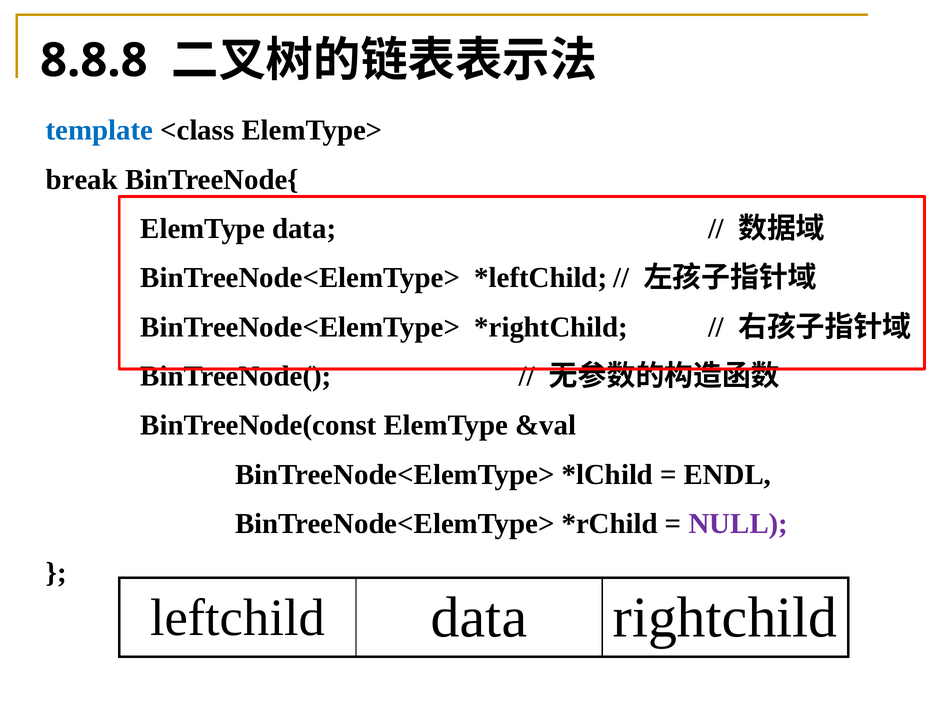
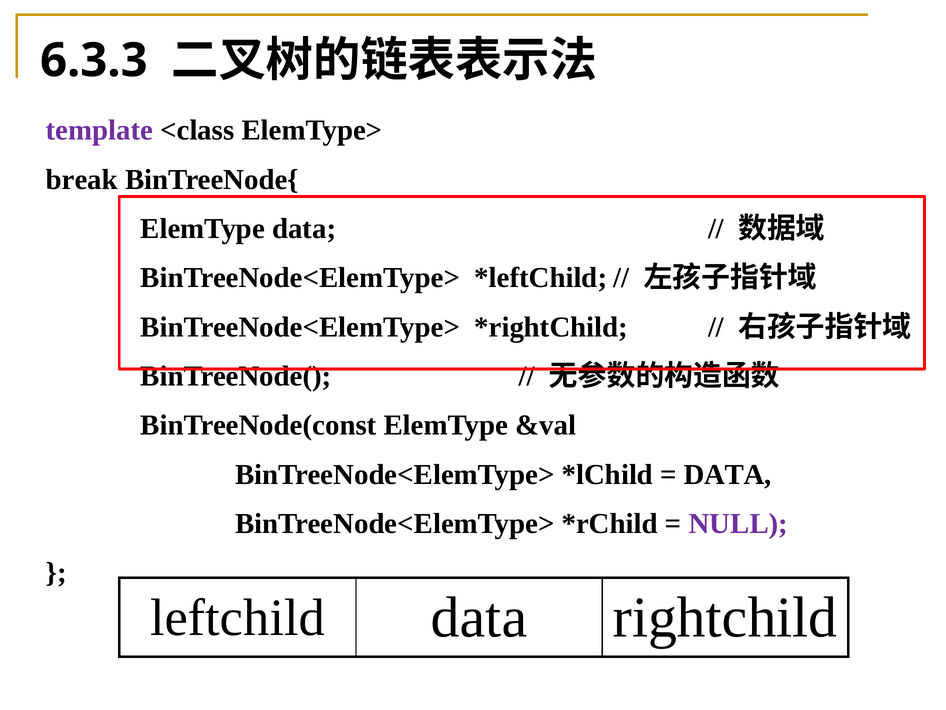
8.8.8: 8.8.8 -> 6.3.3
template colour: blue -> purple
ENDL at (727, 474): ENDL -> DATA
